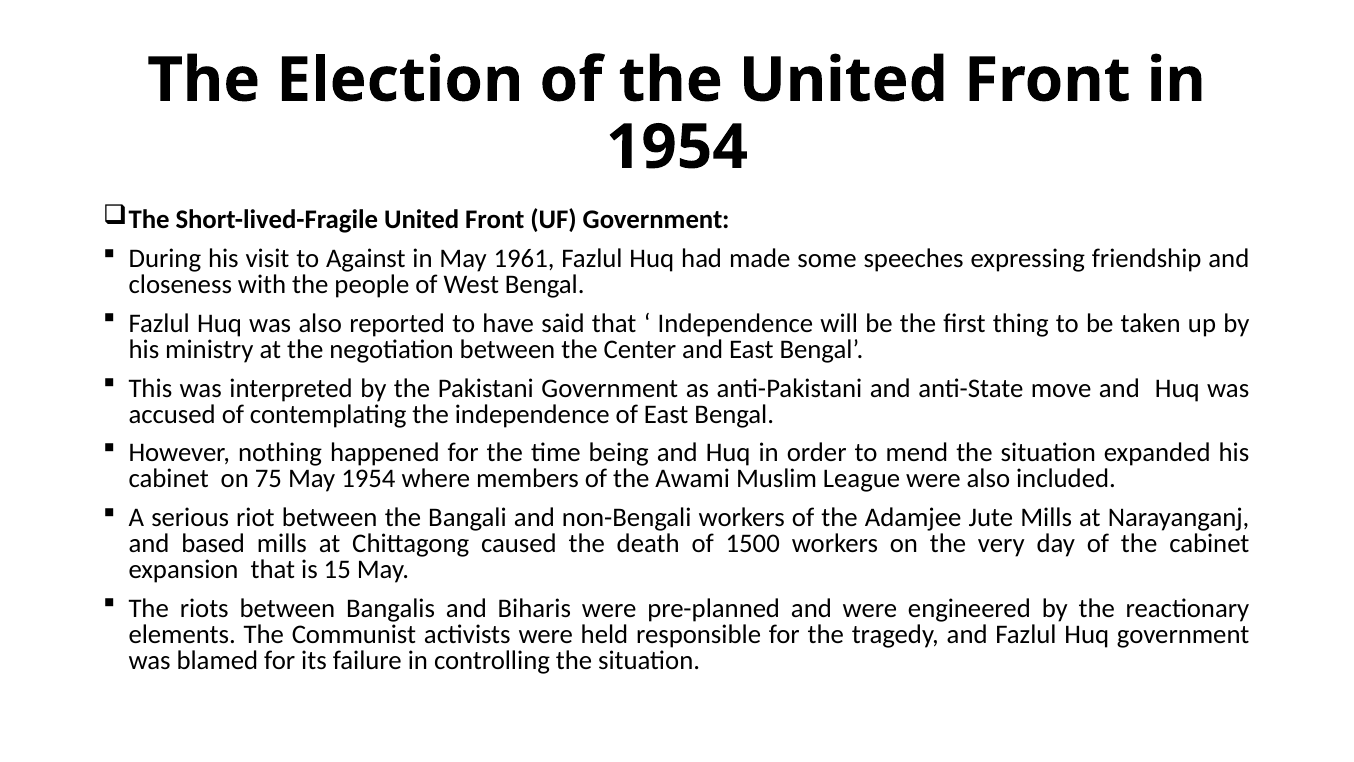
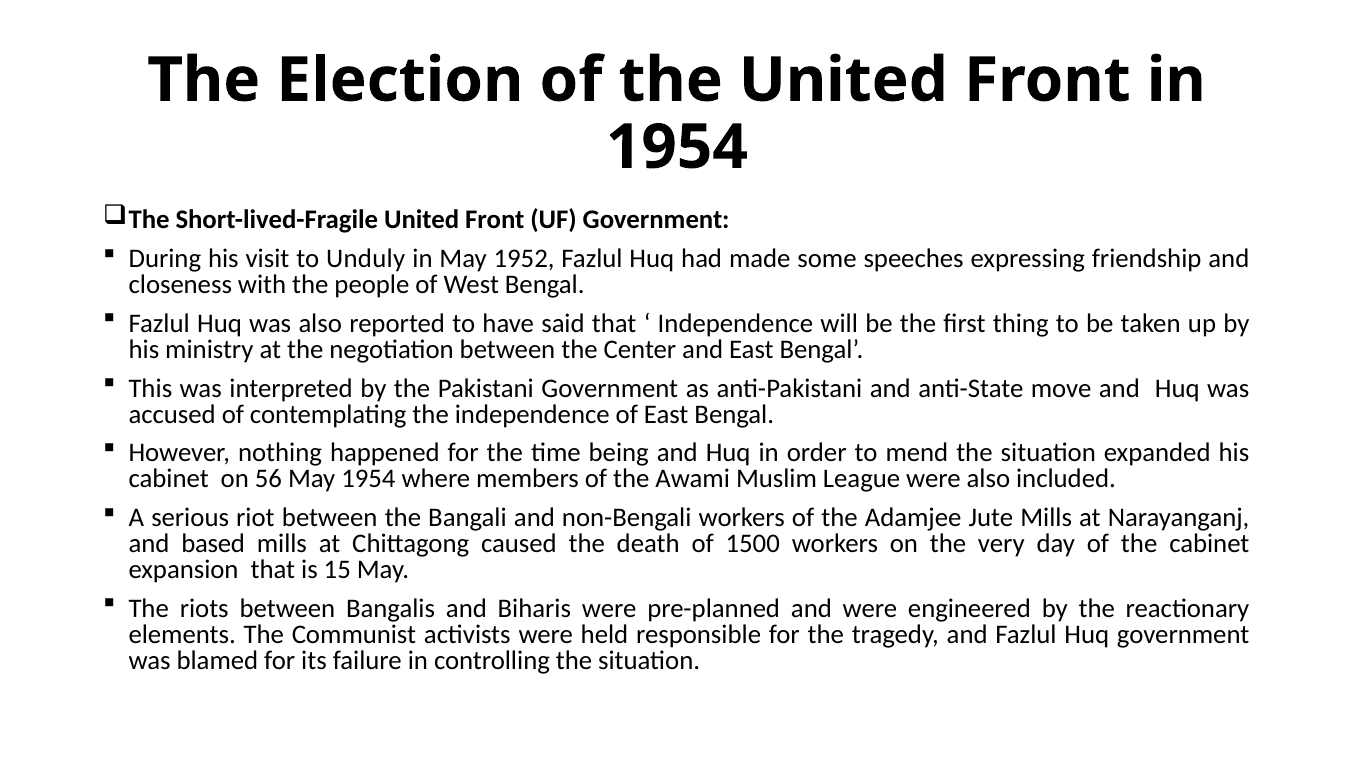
Against: Against -> Unduly
1961: 1961 -> 1952
75: 75 -> 56
